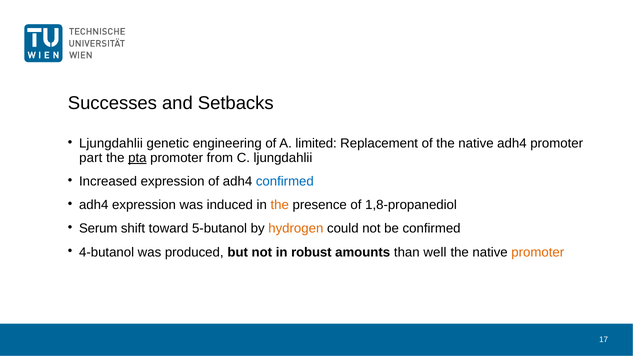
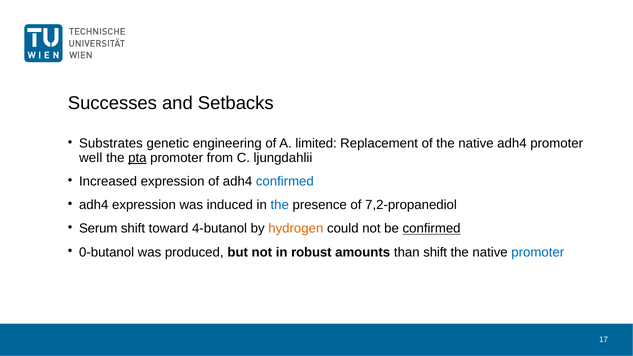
Ljungdahlii at (111, 144): Ljungdahlii -> Substrates
part: part -> well
the at (280, 205) colour: orange -> blue
1,8-propanediol: 1,8-propanediol -> 7,2-propanediol
5-butanol: 5-butanol -> 4-butanol
confirmed at (432, 229) underline: none -> present
4-butanol: 4-butanol -> 0-butanol
than well: well -> shift
promoter at (538, 252) colour: orange -> blue
